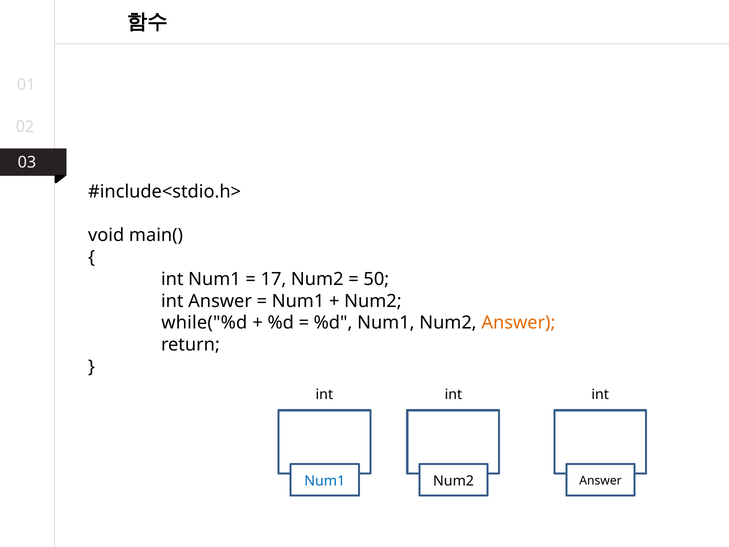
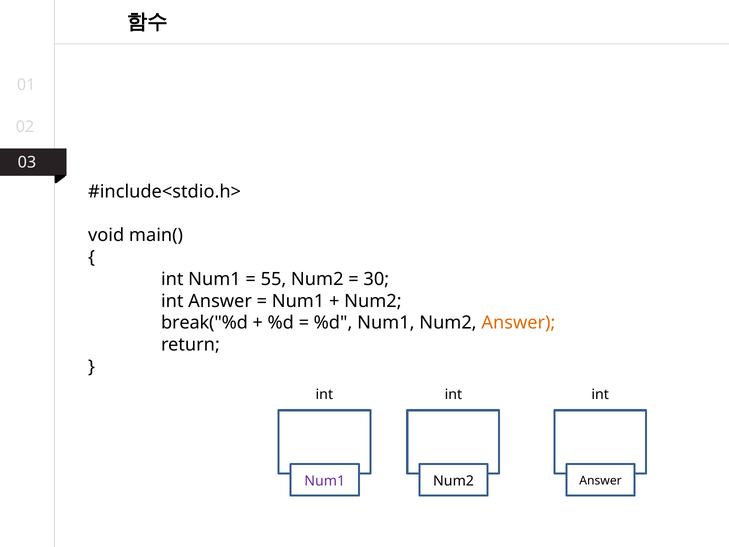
17: 17 -> 55
50: 50 -> 30
while("%d: while("%d -> break("%d
Num1 at (325, 481) colour: blue -> purple
